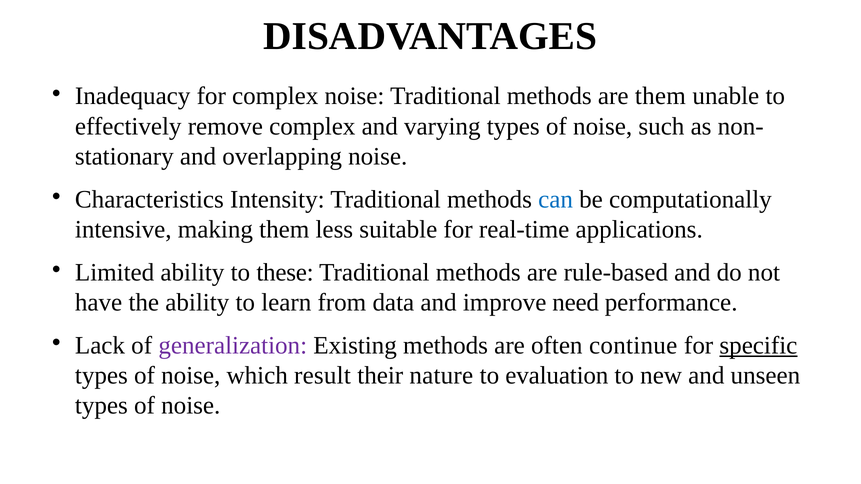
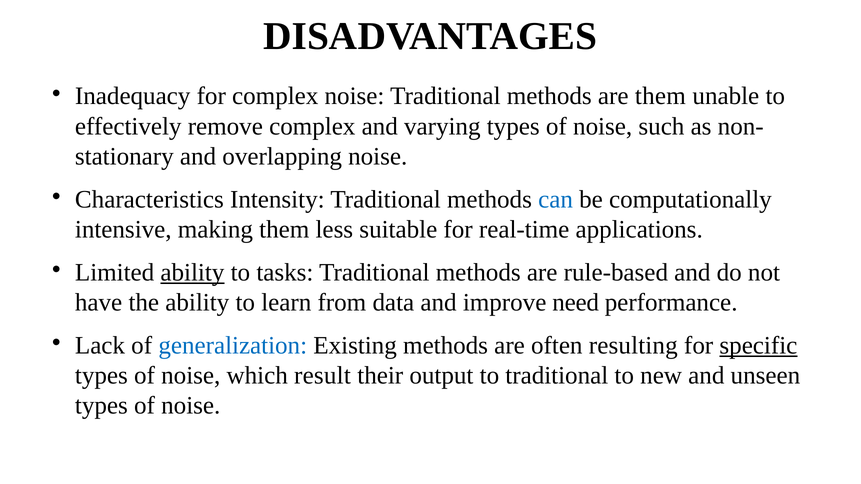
ability at (192, 272) underline: none -> present
these: these -> tasks
generalization colour: purple -> blue
continue: continue -> resulting
nature: nature -> output
to evaluation: evaluation -> traditional
